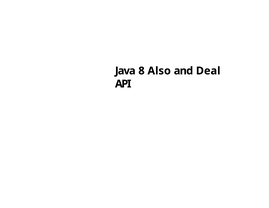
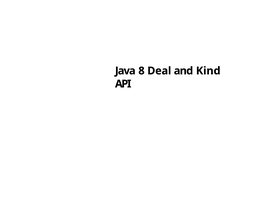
Also: Also -> Deal
Deal: Deal -> Kind
